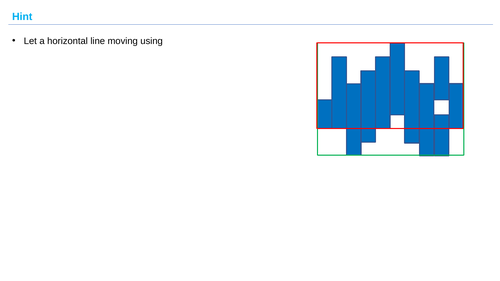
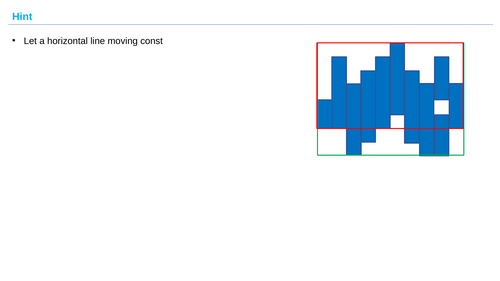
using: using -> const
